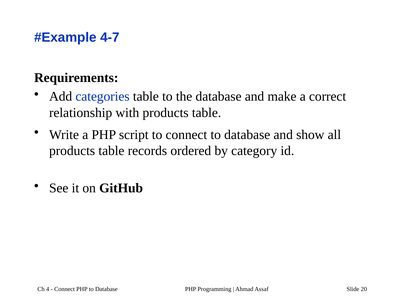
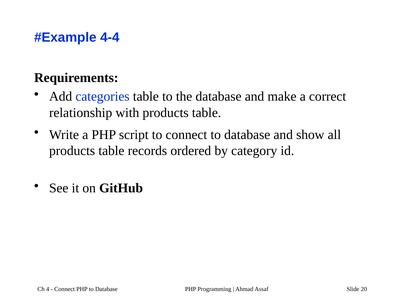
4-7: 4-7 -> 4-4
